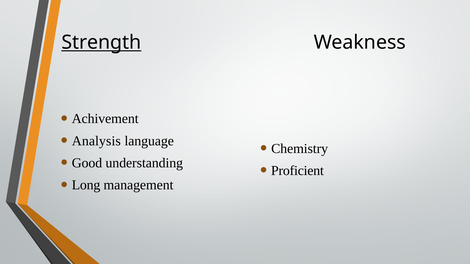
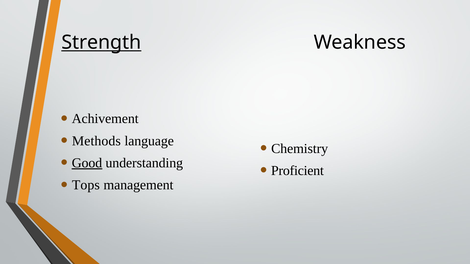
Analysis: Analysis -> Methods
Good underline: none -> present
Long: Long -> Tops
